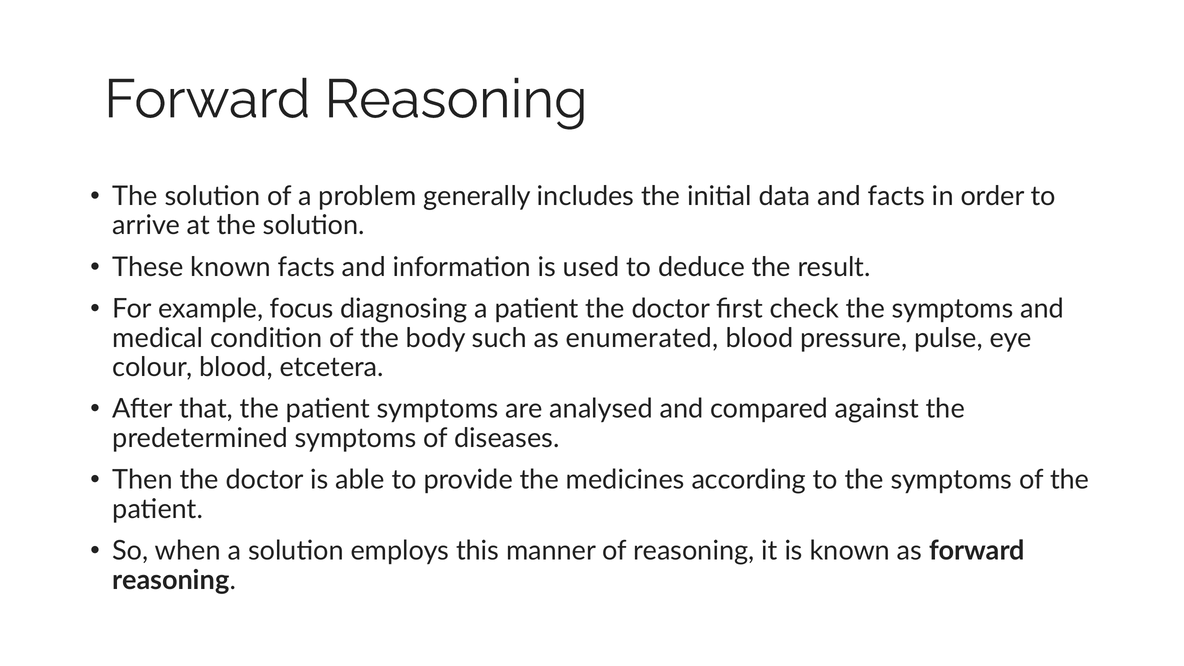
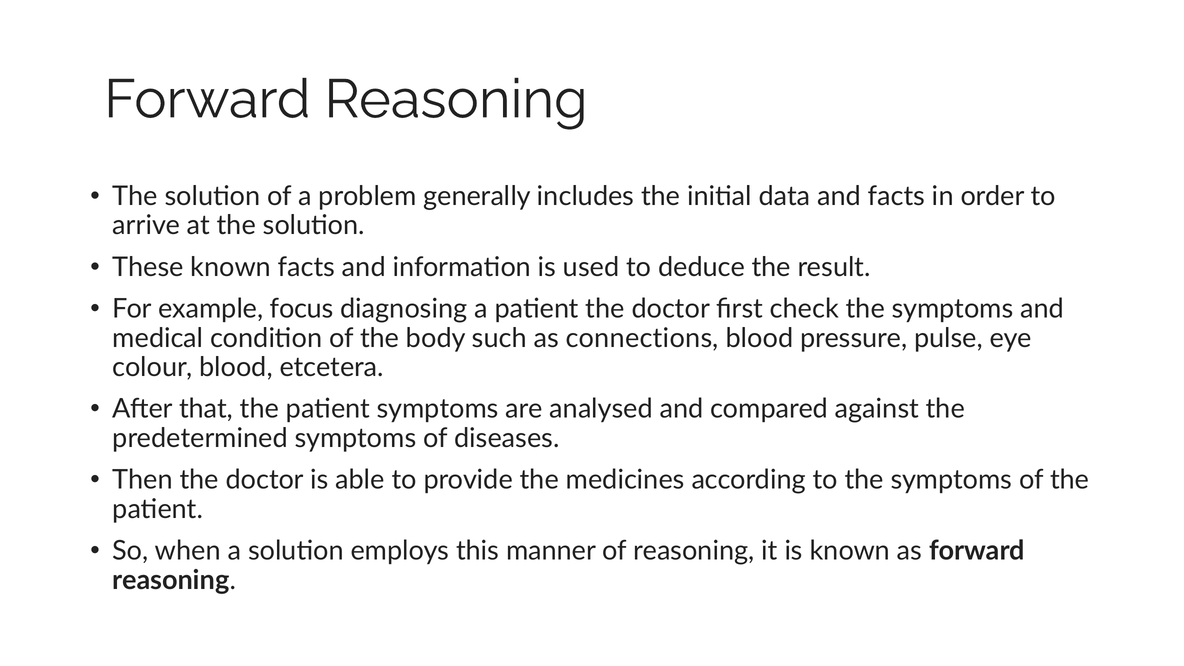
enumerated: enumerated -> connections
